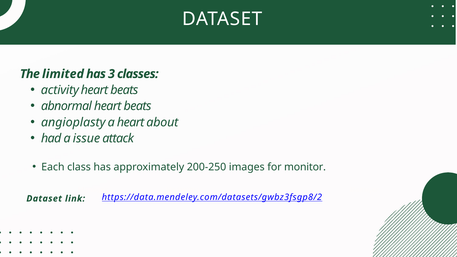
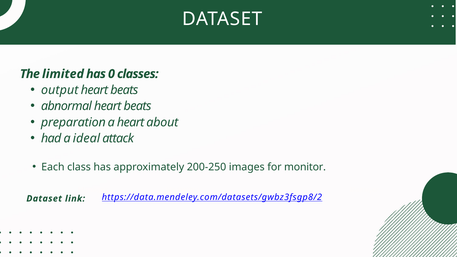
3: 3 -> 0
activity: activity -> output
angioplasty: angioplasty -> preparation
issue: issue -> ideal
